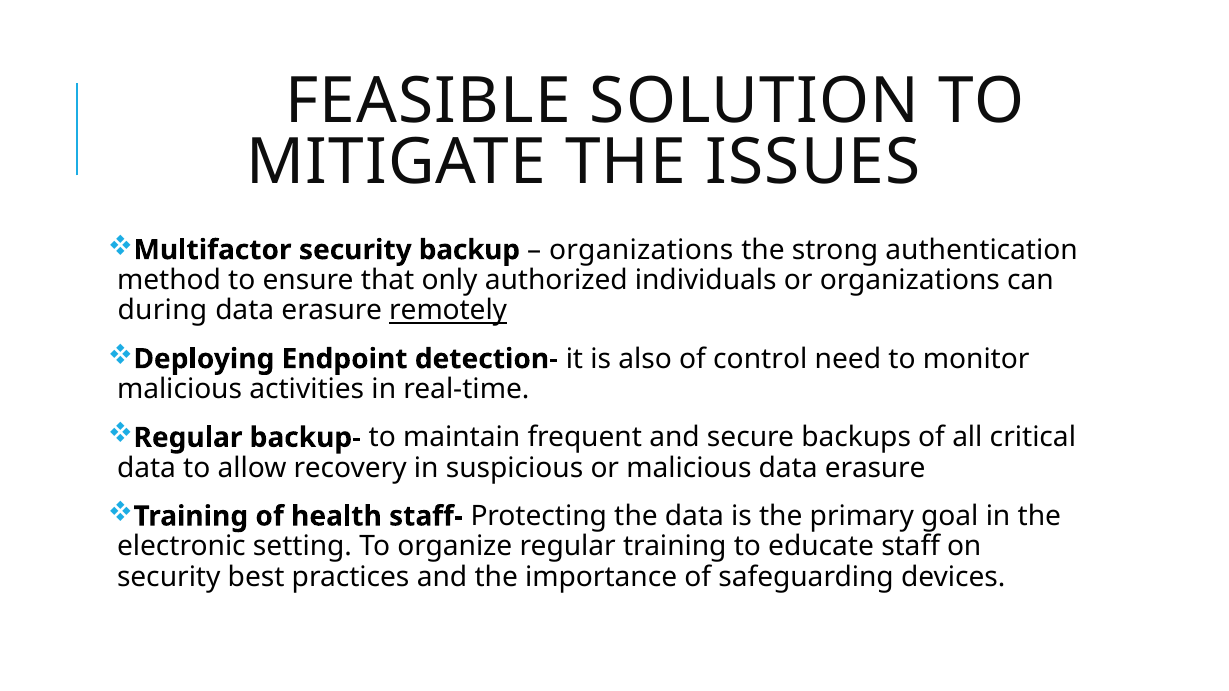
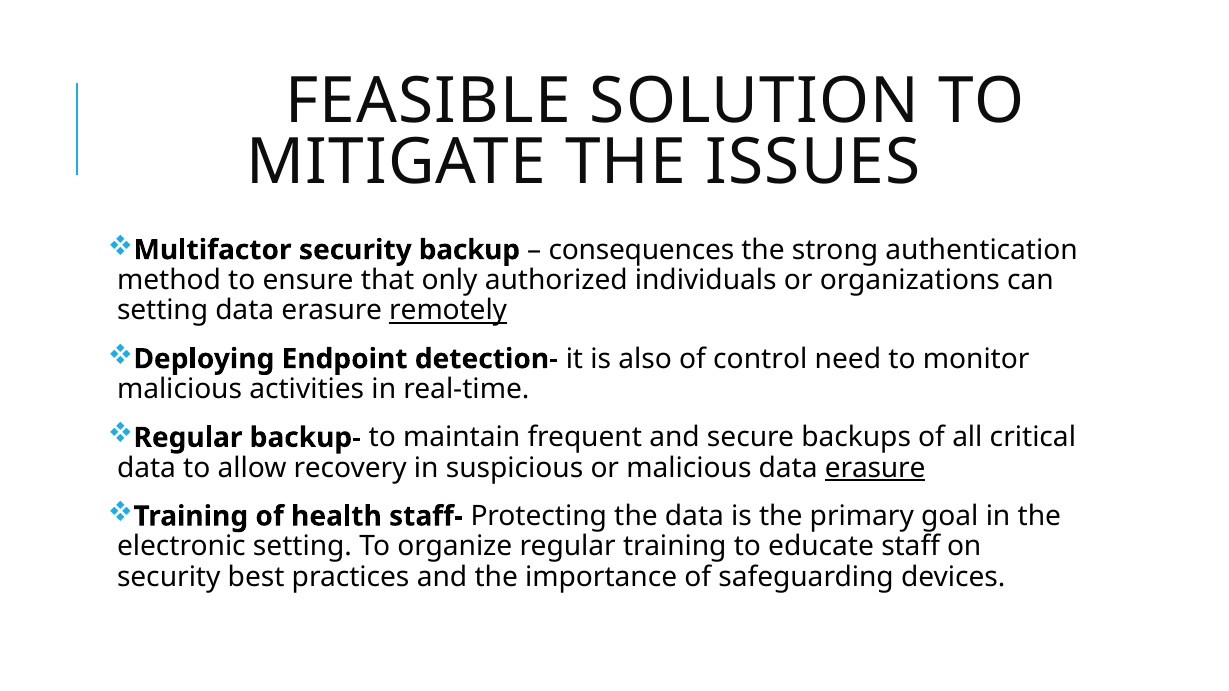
organizations at (641, 250): organizations -> consequences
during at (162, 311): during -> setting
erasure at (875, 468) underline: none -> present
